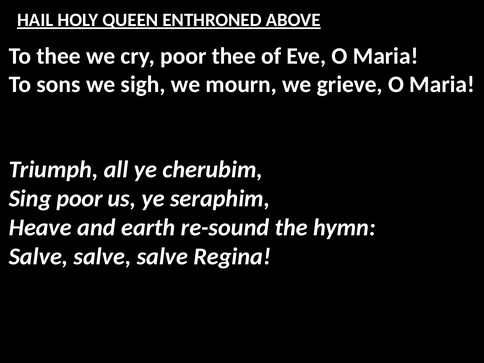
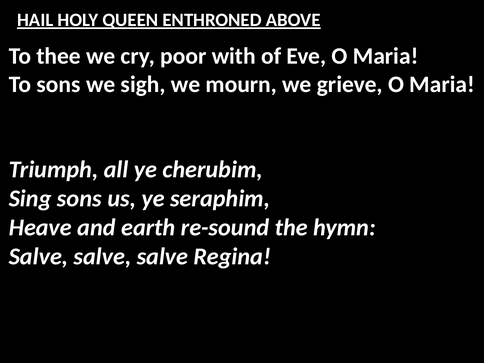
poor thee: thee -> with
Sing poor: poor -> sons
